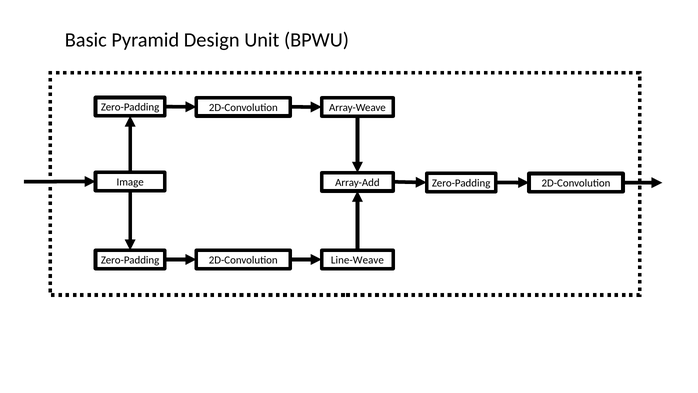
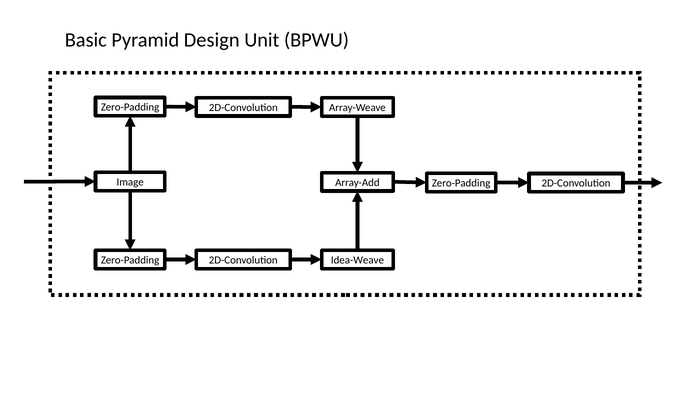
Line-Weave: Line-Weave -> Idea-Weave
